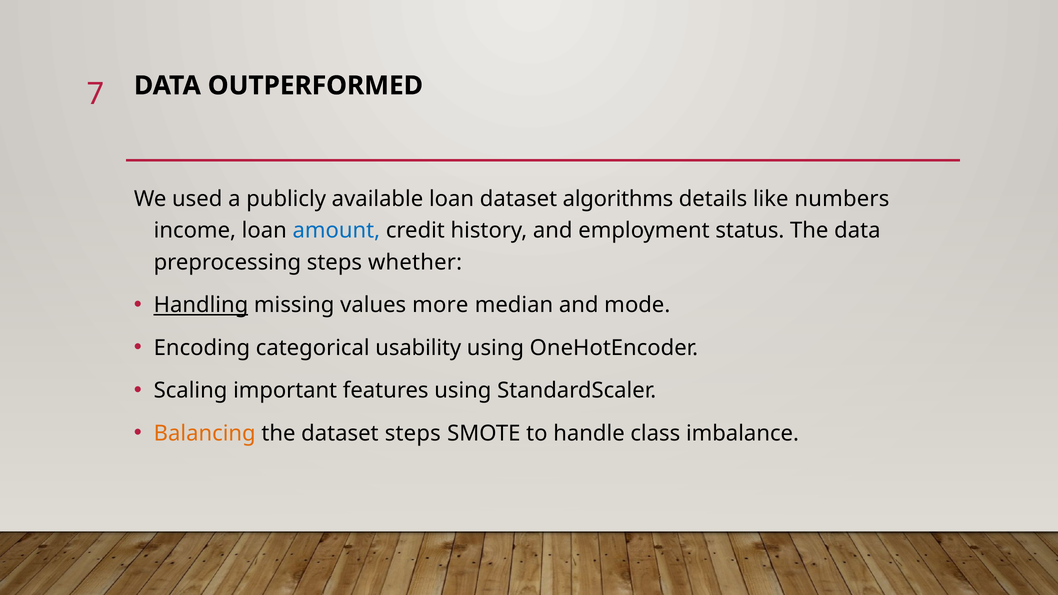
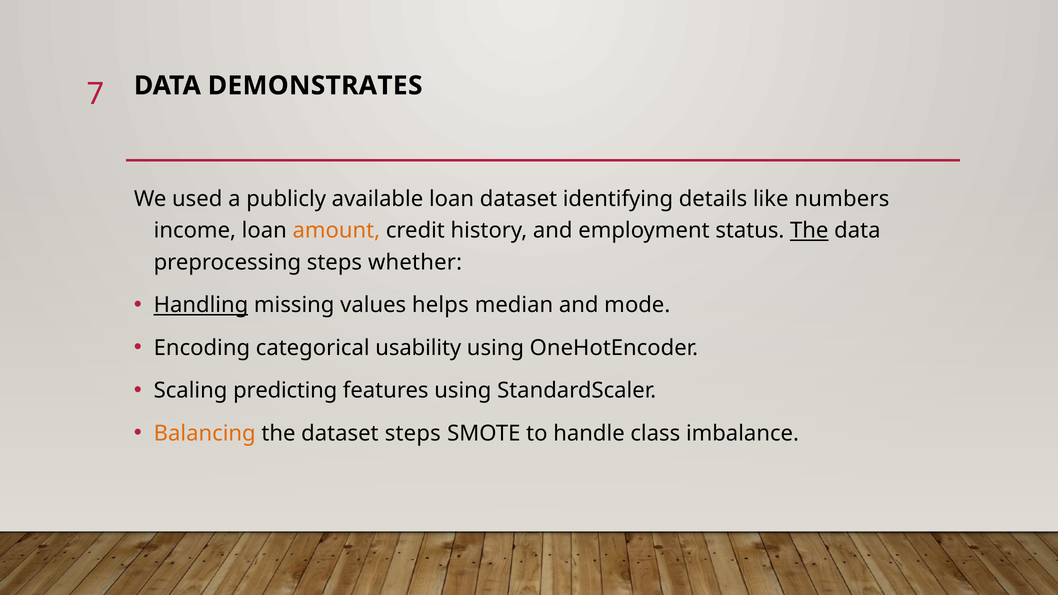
OUTPERFORMED: OUTPERFORMED -> DEMONSTRATES
algorithms: algorithms -> identifying
amount colour: blue -> orange
The at (809, 231) underline: none -> present
more: more -> helps
important: important -> predicting
